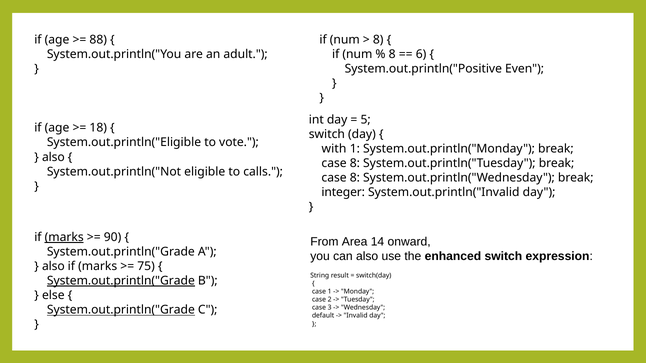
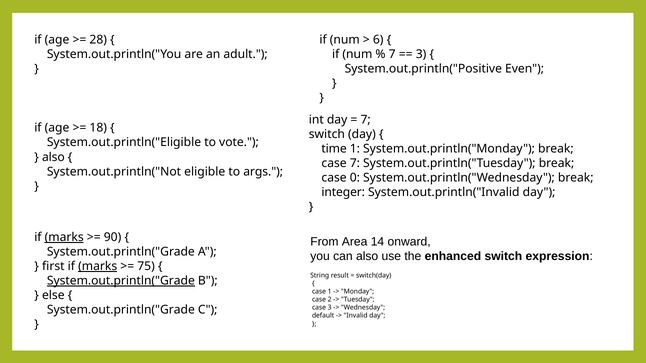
88: 88 -> 28
8 at (378, 40): 8 -> 6
8 at (392, 54): 8 -> 7
6 at (421, 54): 6 -> 3
5 at (366, 120): 5 -> 7
with: with -> time
8 at (355, 164): 8 -> 7
calls: calls -> args
8 at (355, 178): 8 -> 0
also at (53, 267): also -> first
marks at (98, 267) underline: none -> present
System.out.println("Grade at (121, 310) underline: present -> none
